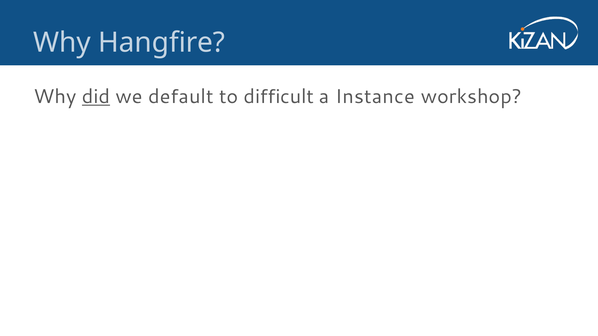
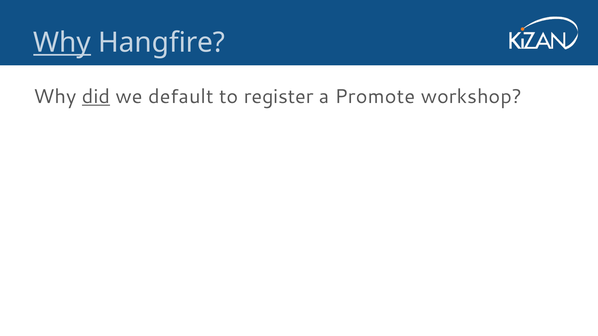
Why at (62, 43) underline: none -> present
difficult: difficult -> register
Instance: Instance -> Promote
